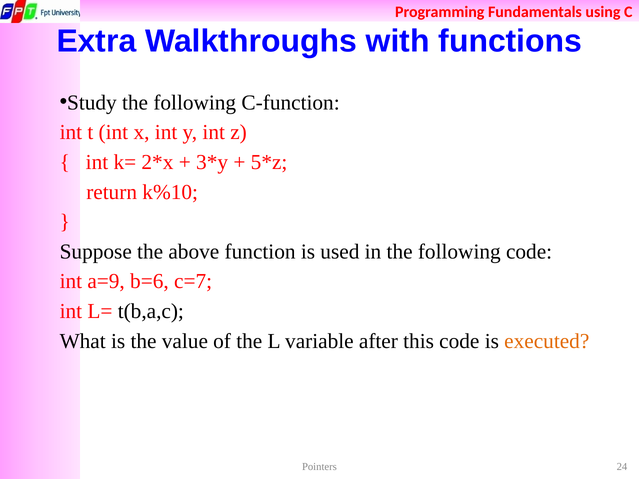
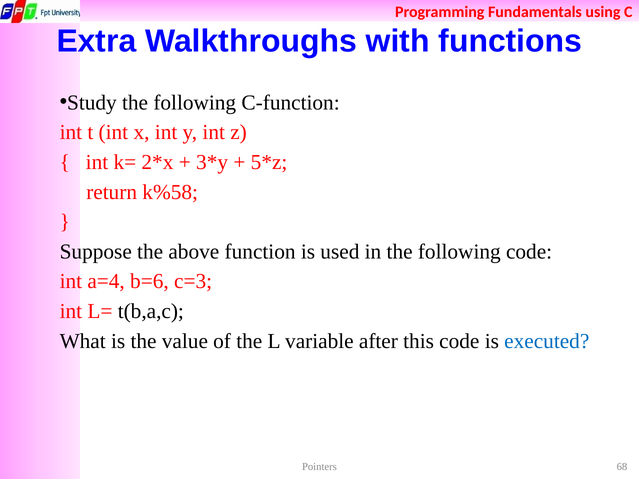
k%10: k%10 -> k%58
a=9: a=9 -> a=4
c=7: c=7 -> c=3
executed colour: orange -> blue
24: 24 -> 68
